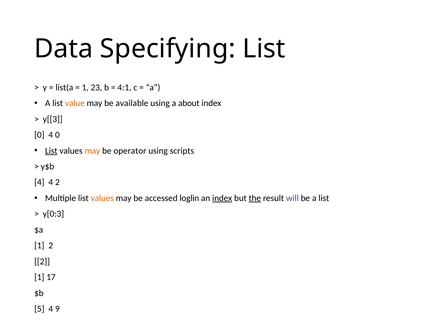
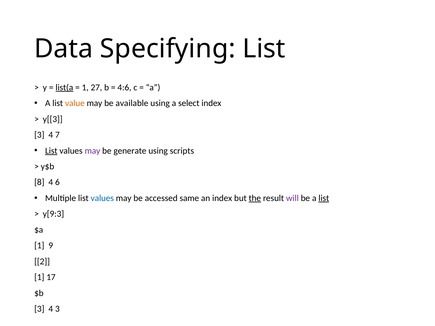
list(a underline: none -> present
23: 23 -> 27
4:1: 4:1 -> 4:6
about: about -> select
0 at (39, 135): 0 -> 3
4 0: 0 -> 7
may at (92, 151) colour: orange -> purple
operator: operator -> generate
4 at (39, 182): 4 -> 8
4 2: 2 -> 6
values at (102, 198) colour: orange -> blue
loglin: loglin -> same
index at (222, 198) underline: present -> none
list at (324, 198) underline: none -> present
y[0:3: y[0:3 -> y[9:3
1 2: 2 -> 9
5 at (39, 309): 5 -> 3
4 9: 9 -> 3
